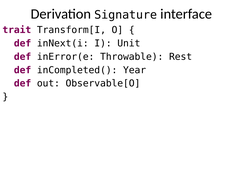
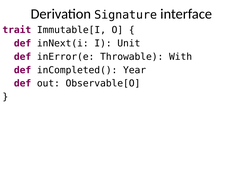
Transform[I: Transform[I -> Immutable[I
Rest: Rest -> With
